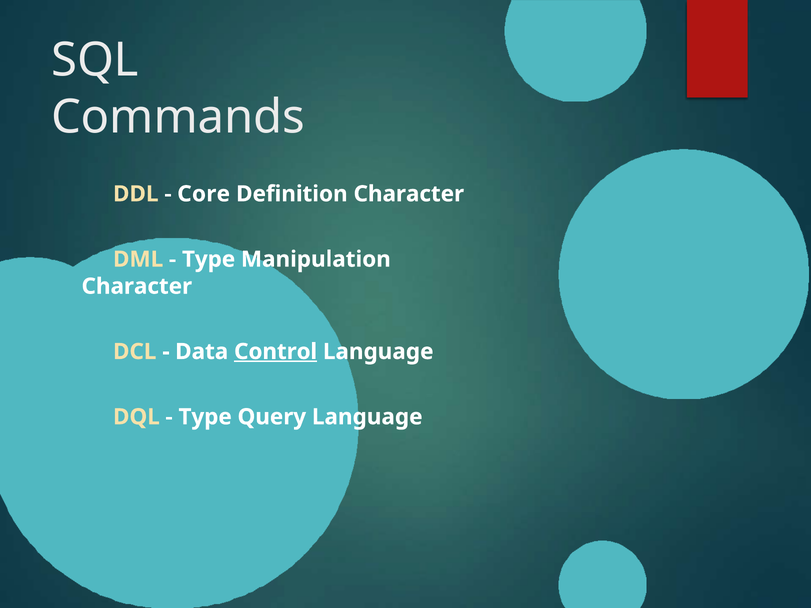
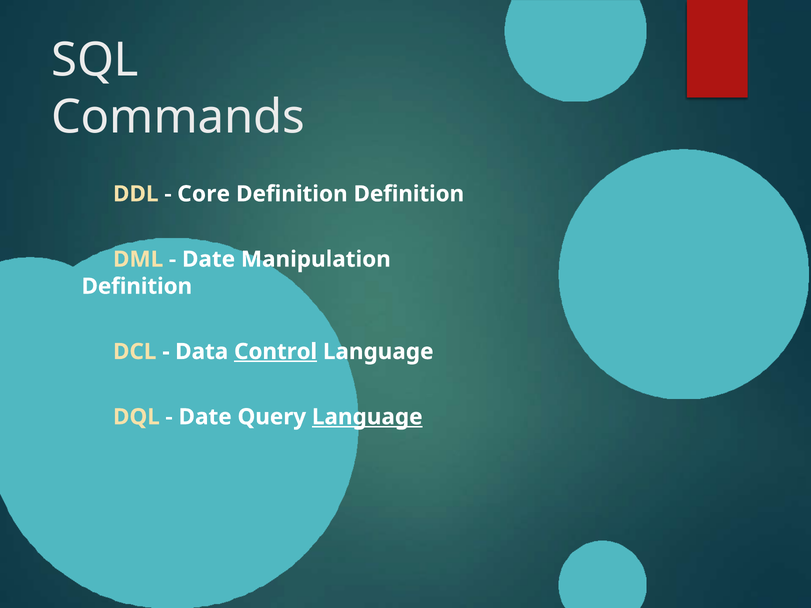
Definition Character: Character -> Definition
Type at (209, 259): Type -> Date
Character at (137, 286): Character -> Definition
Type at (205, 417): Type -> Date
Language at (367, 417) underline: none -> present
